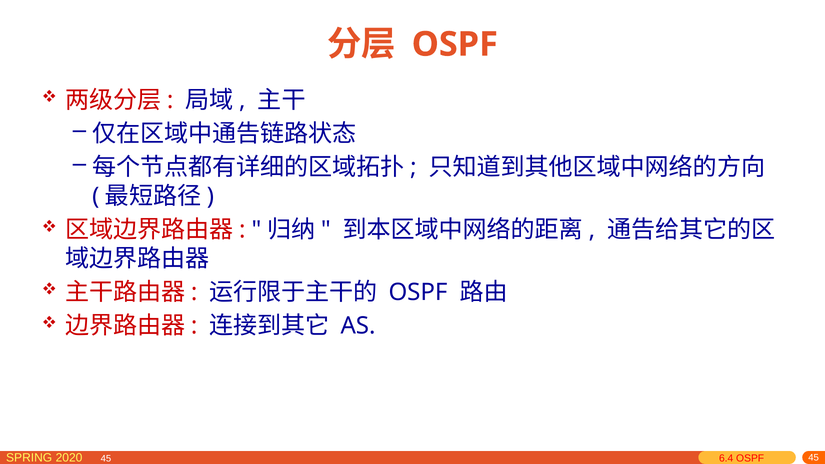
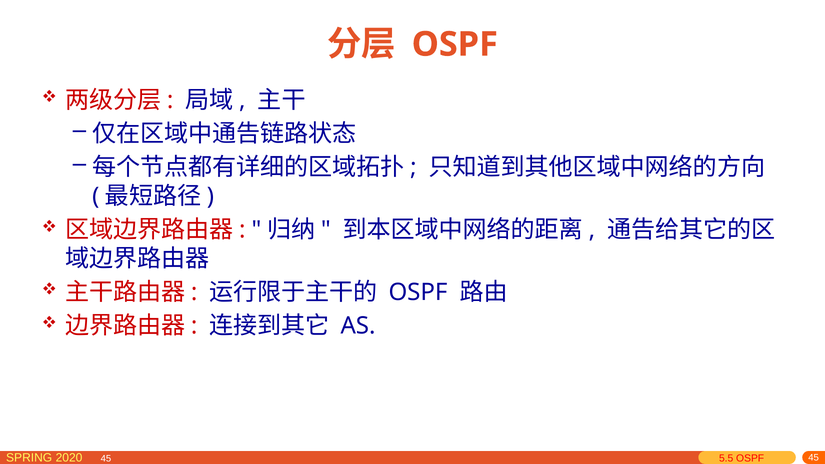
6.4: 6.4 -> 5.5
